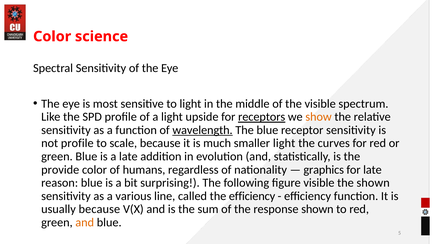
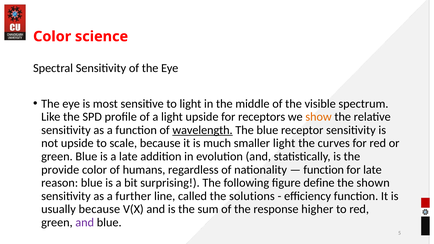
receptors underline: present -> none
not profile: profile -> upside
graphics at (324, 170): graphics -> function
figure visible: visible -> define
various: various -> further
the efficiency: efficiency -> solutions
response shown: shown -> higher
and at (85, 223) colour: orange -> purple
